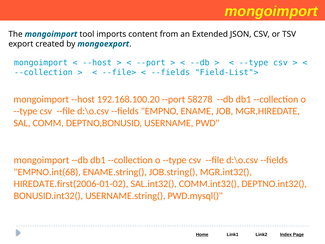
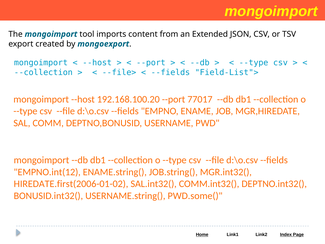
58278: 58278 -> 77017
EMPNO.int(68: EMPNO.int(68 -> EMPNO.int(12
PWD.mysql(: PWD.mysql( -> PWD.some(
